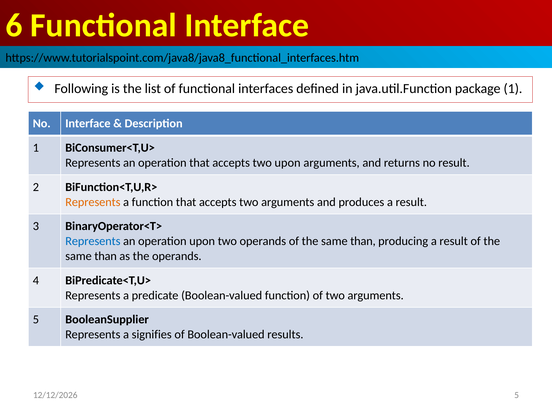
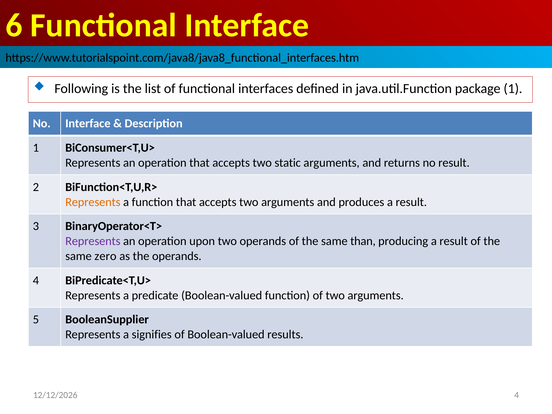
two upon: upon -> static
Represents at (93, 241) colour: blue -> purple
than at (106, 256): than -> zero
5 at (517, 395): 5 -> 4
